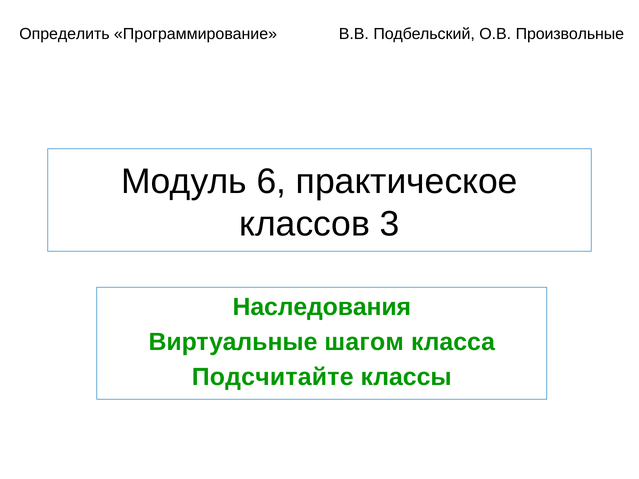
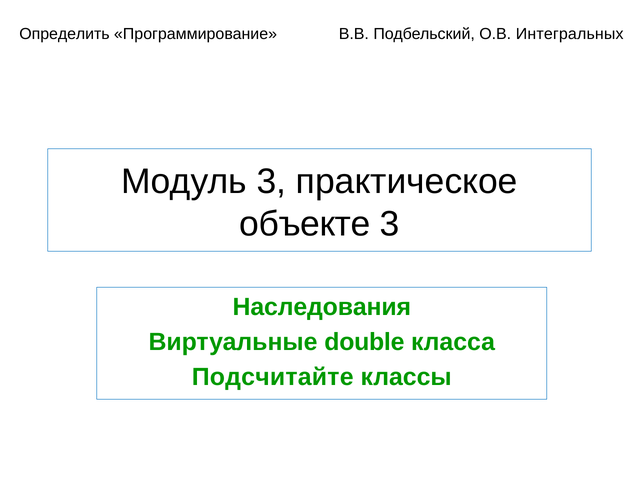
Произвольные: Произвольные -> Интегральных
Модуль 6: 6 -> 3
классов: классов -> объекте
шагом: шагом -> double
